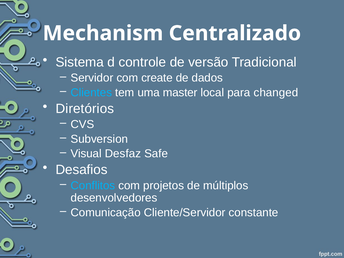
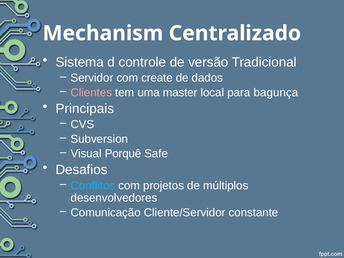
Clientes colour: light blue -> pink
changed: changed -> bagunça
Diretórios: Diretórios -> Principais
Desfaz: Desfaz -> Porquê
